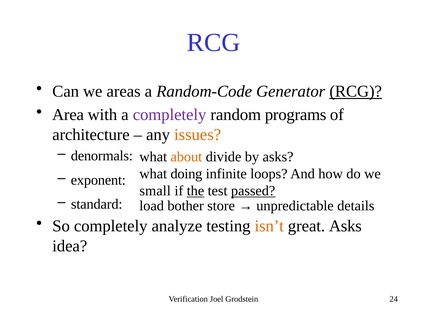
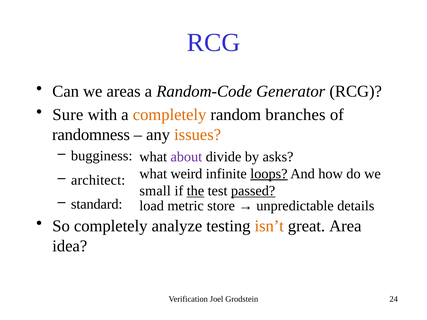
RCG at (356, 92) underline: present -> none
Area: Area -> Sure
completely at (170, 115) colour: purple -> orange
programs: programs -> branches
architecture: architecture -> randomness
denormals: denormals -> bugginess
about colour: orange -> purple
doing: doing -> weird
loops underline: none -> present
exponent: exponent -> architect
bother: bother -> metric
great Asks: Asks -> Area
